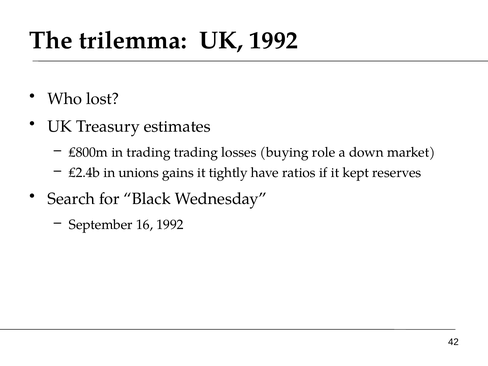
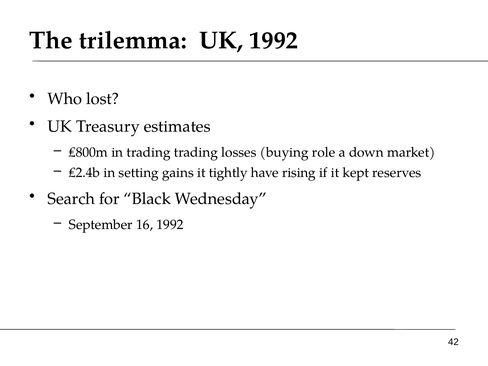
unions: unions -> setting
ratios: ratios -> rising
